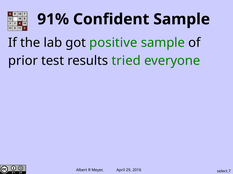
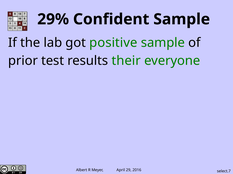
91%: 91% -> 29%
tried: tried -> their
